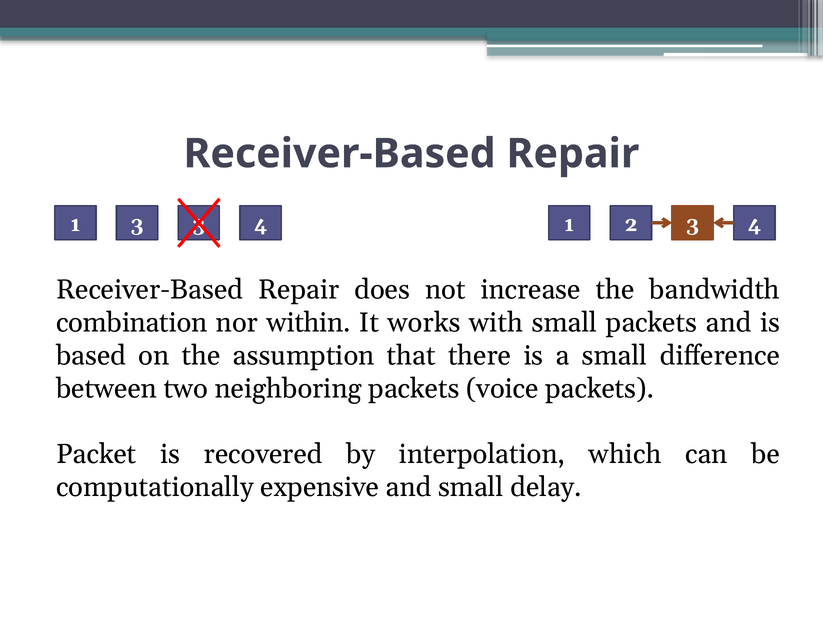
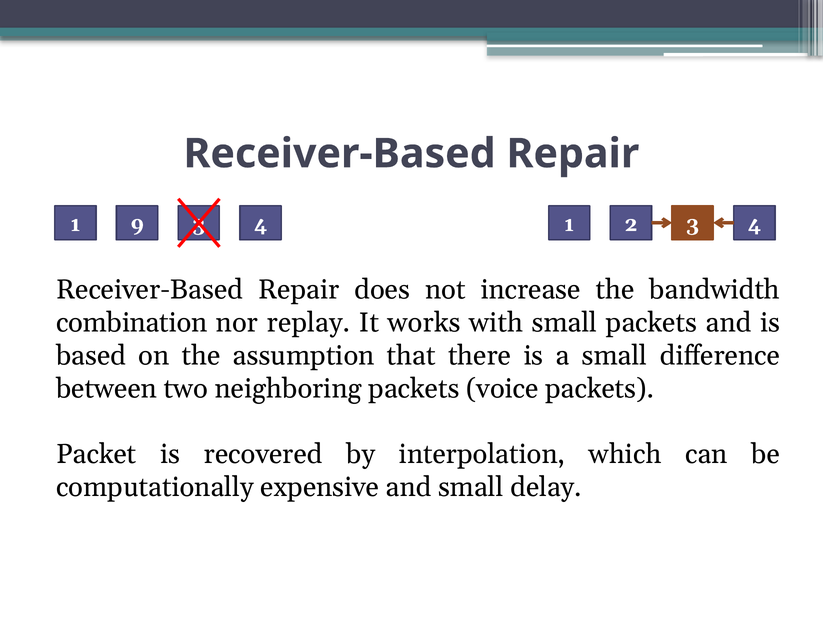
1 3: 3 -> 9
within: within -> replay
